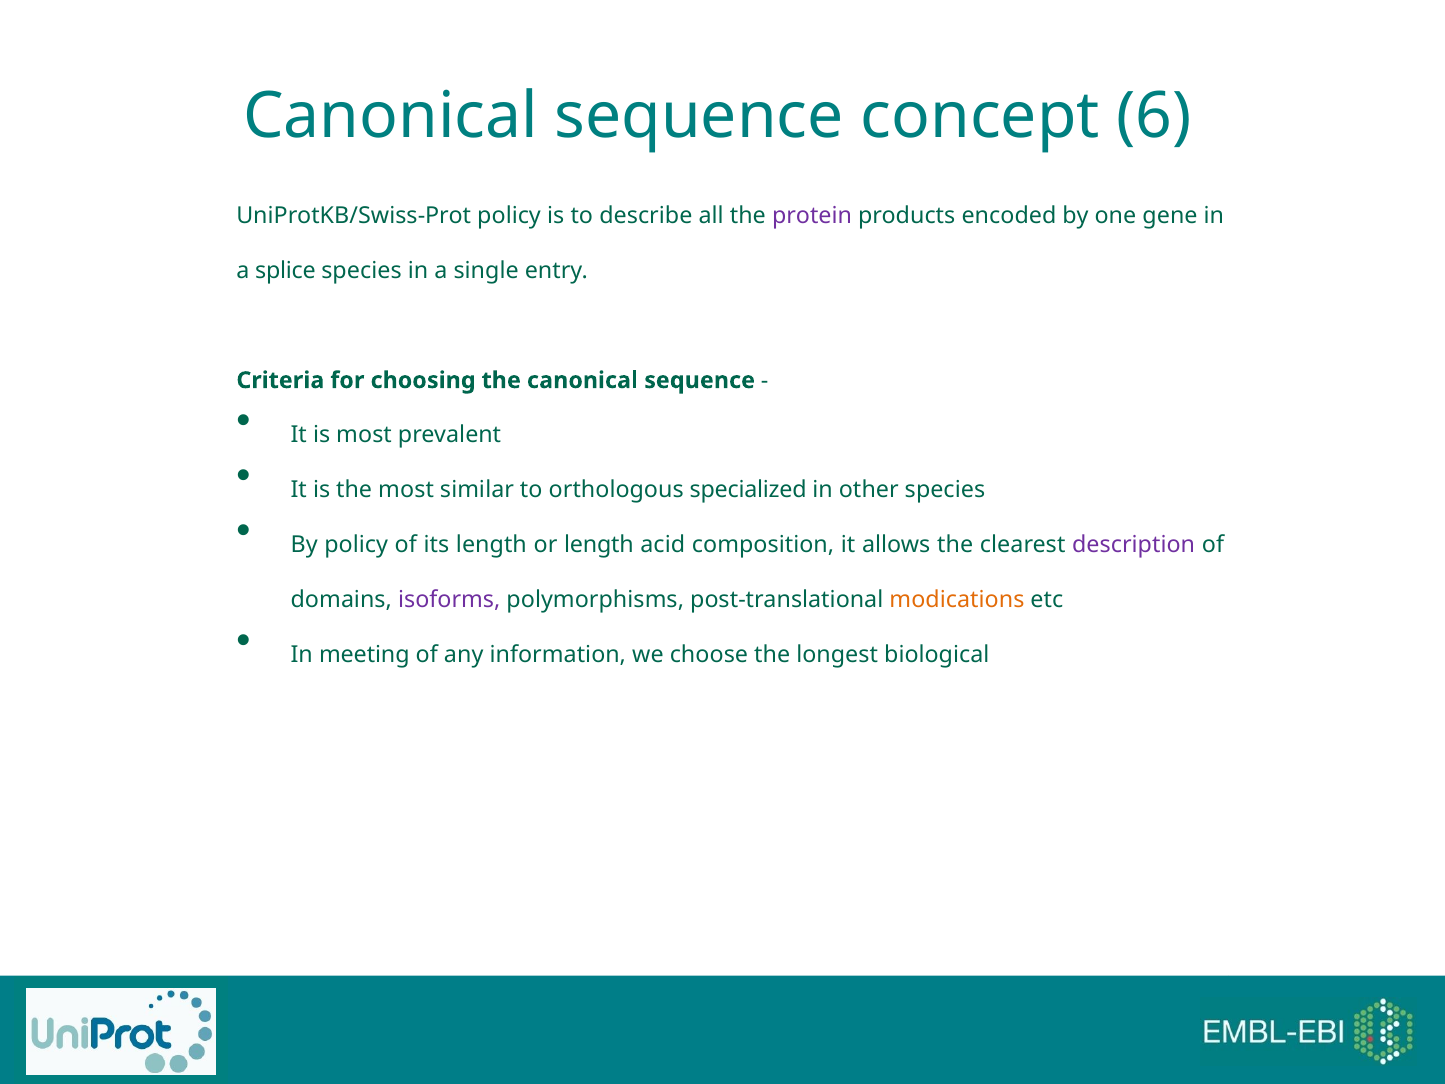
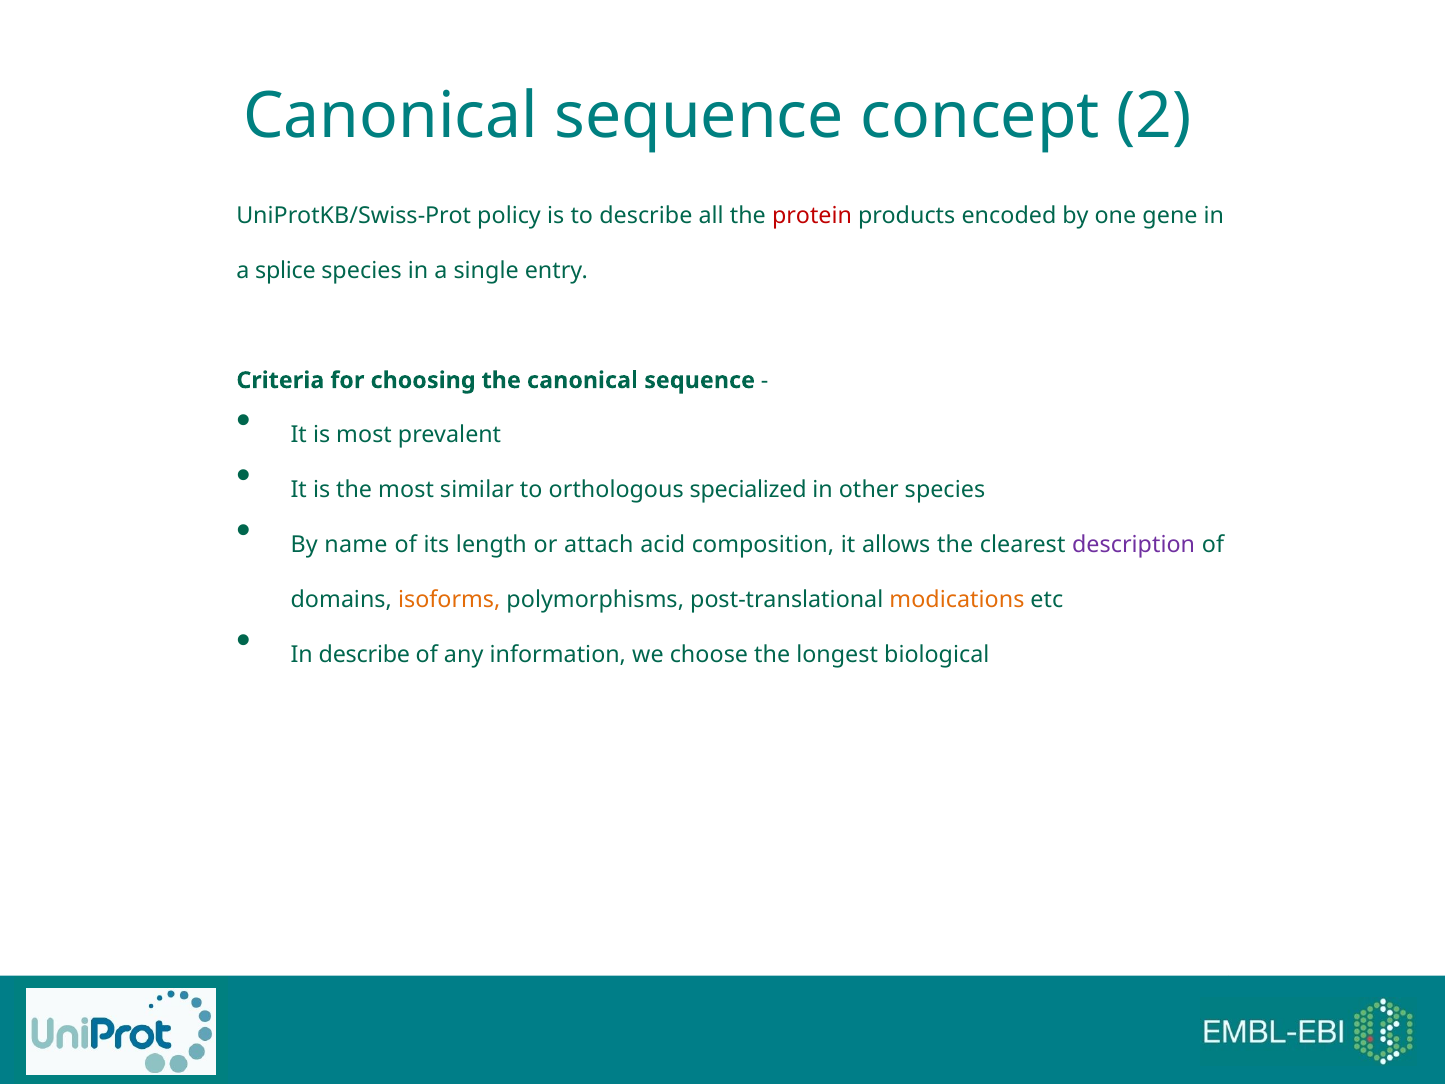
6: 6 -> 2
protein colour: purple -> red
By policy: policy -> name
or length: length -> attach
isoforms colour: purple -> orange
In meeting: meeting -> describe
